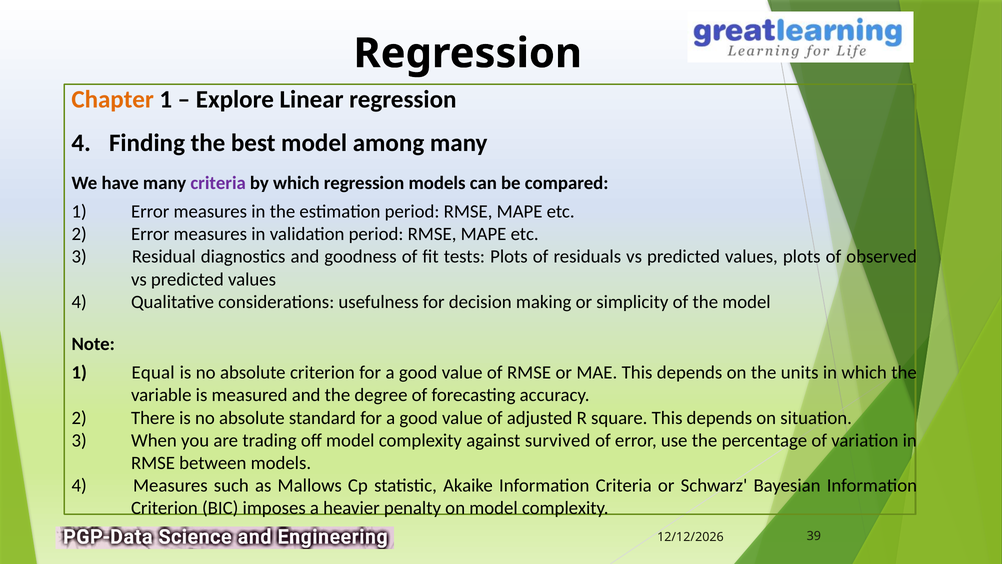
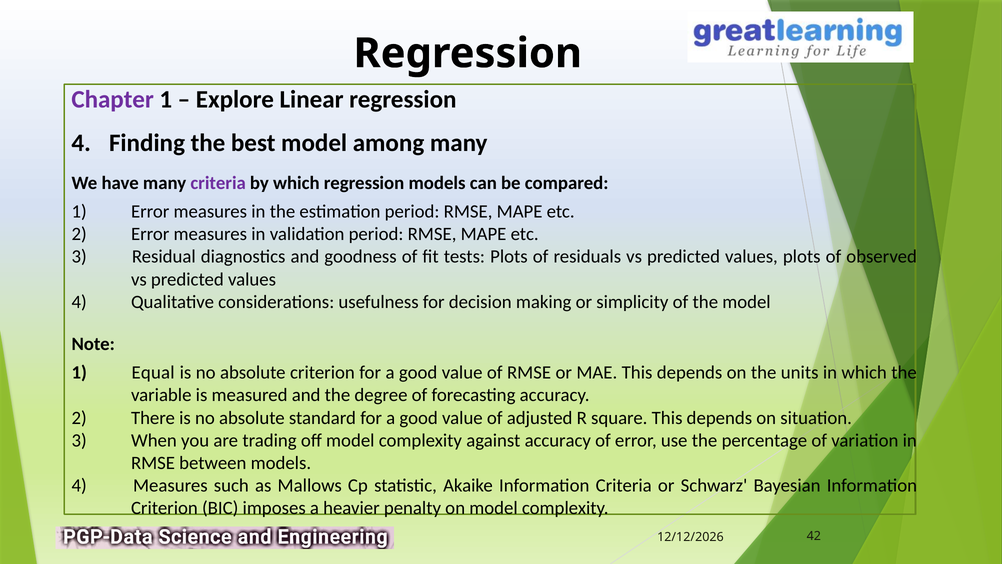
Chapter colour: orange -> purple
against survived: survived -> accuracy
39: 39 -> 42
